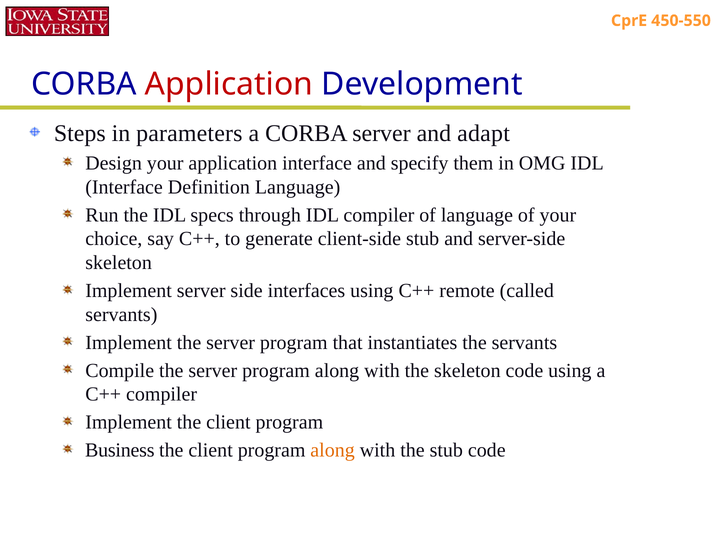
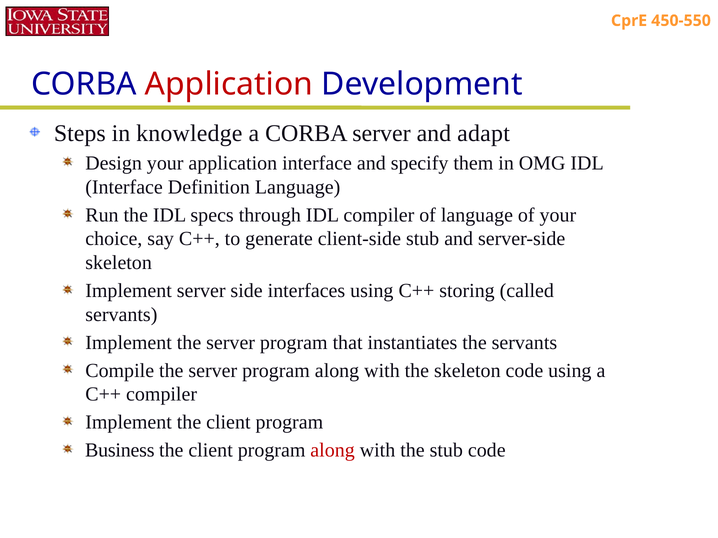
parameters: parameters -> knowledge
remote: remote -> storing
along at (333, 451) colour: orange -> red
